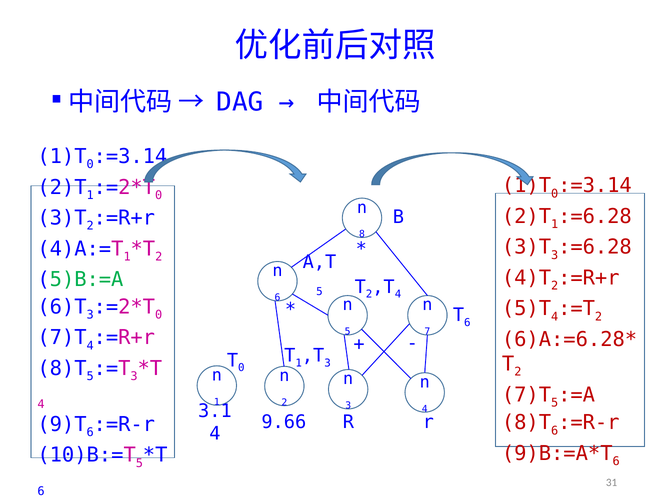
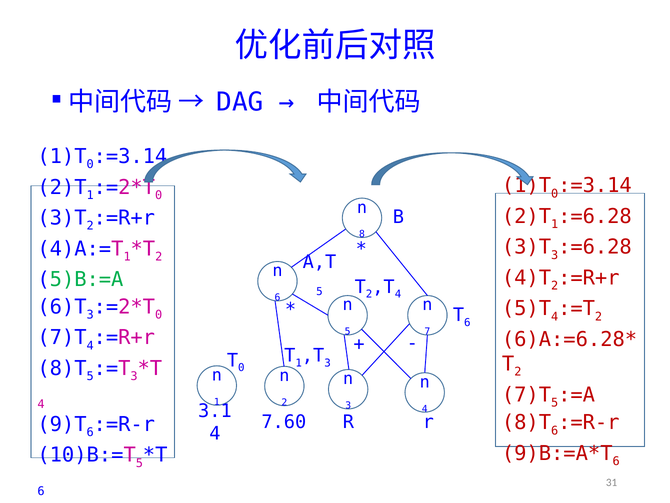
9.66: 9.66 -> 7.60
